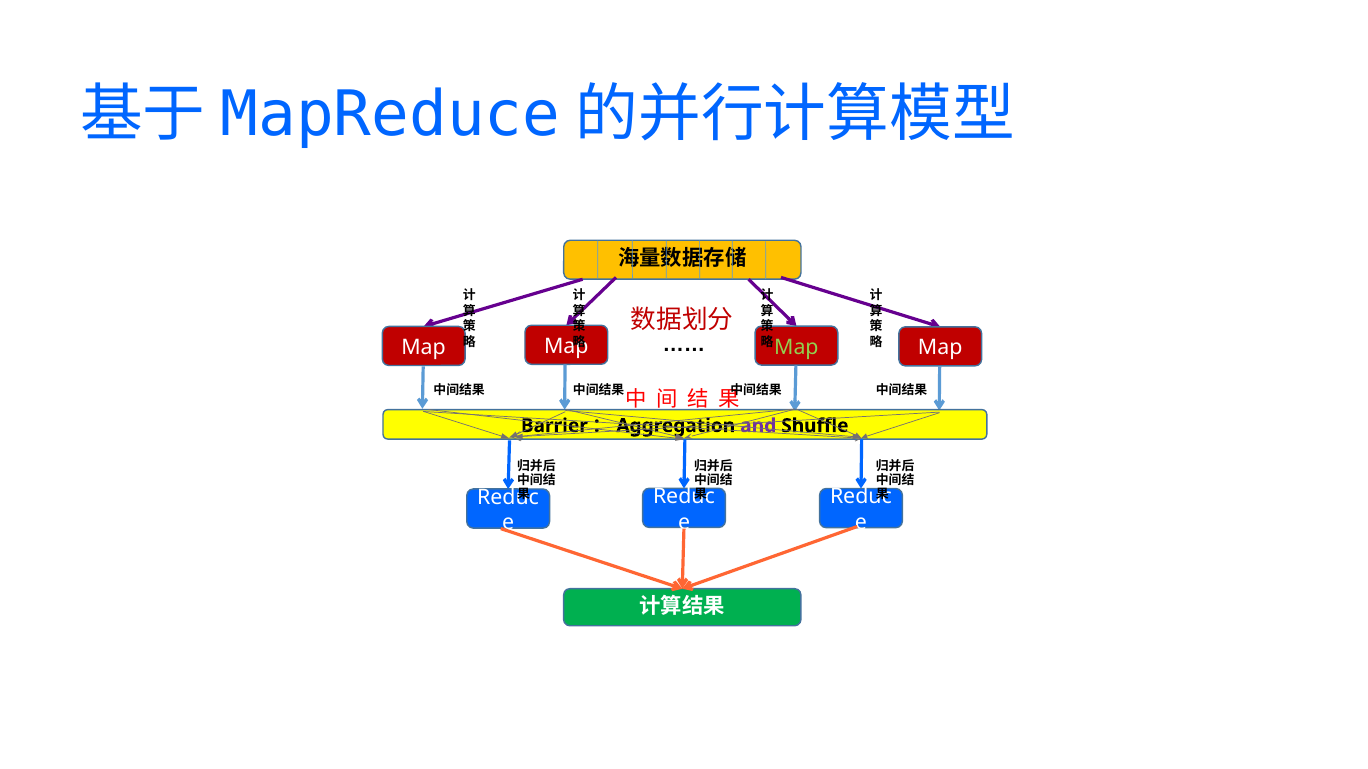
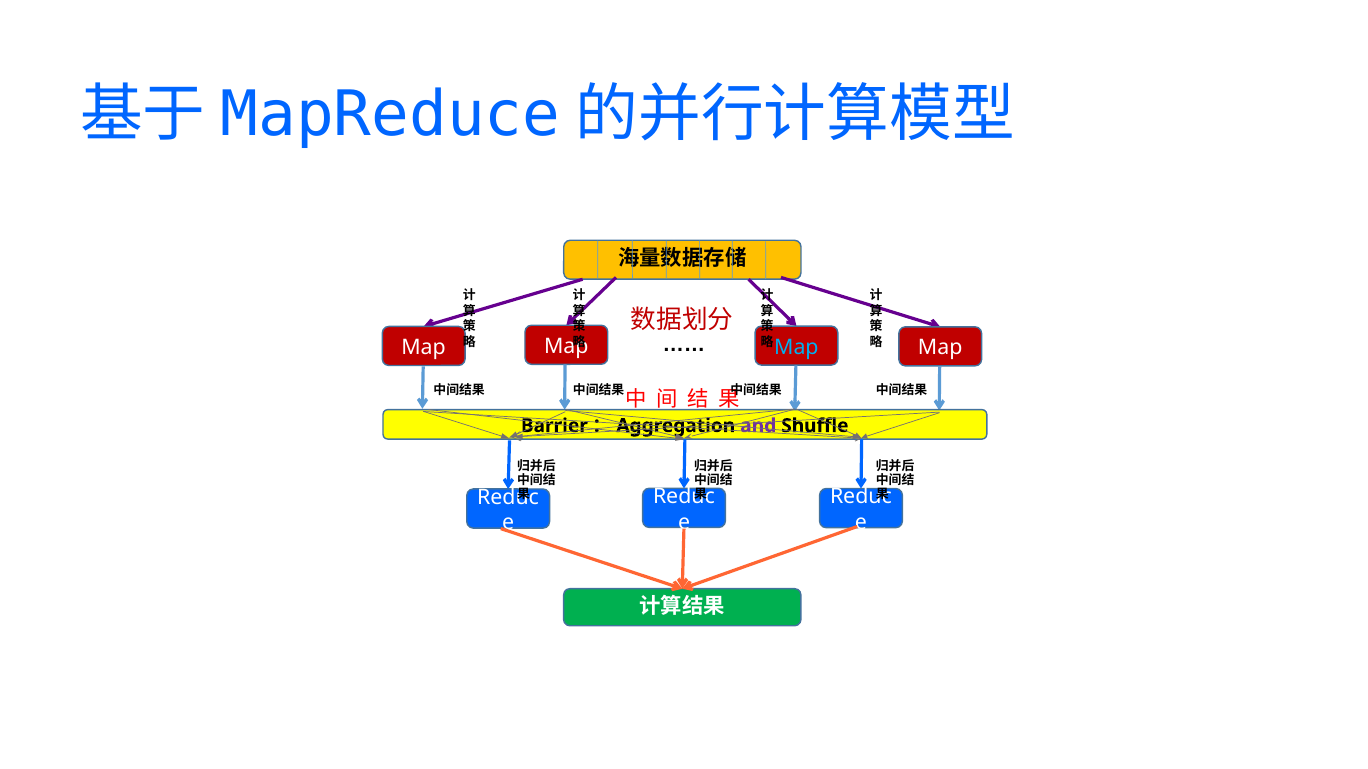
Map at (796, 347) colour: light green -> light blue
